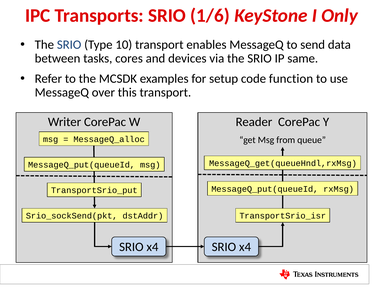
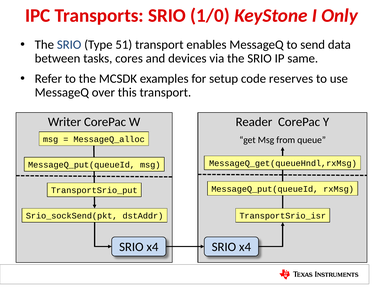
1/6: 1/6 -> 1/0
10: 10 -> 51
function: function -> reserves
